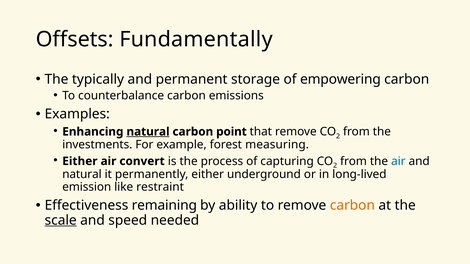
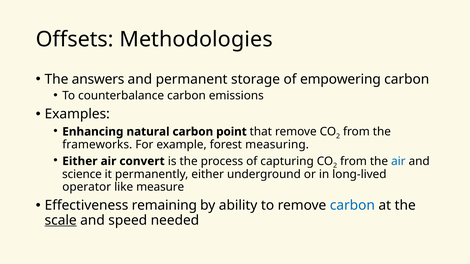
Fundamentally: Fundamentally -> Methodologies
typically: typically -> answers
natural at (148, 132) underline: present -> none
investments: investments -> frameworks
natural at (82, 174): natural -> science
emission: emission -> operator
restraint: restraint -> measure
carbon at (352, 206) colour: orange -> blue
